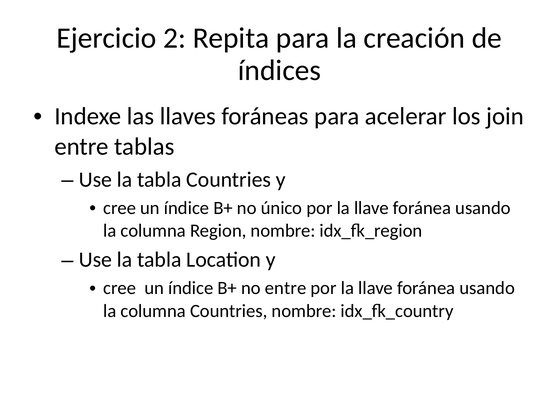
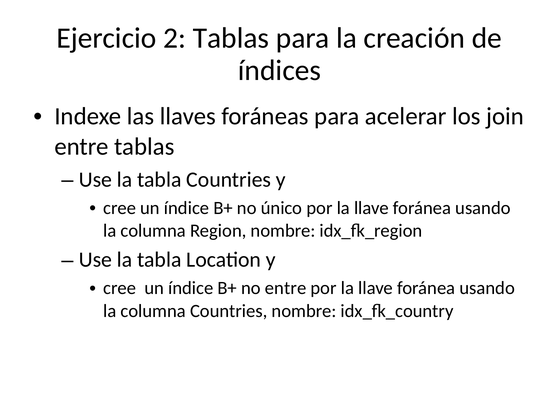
2 Repita: Repita -> Tablas
